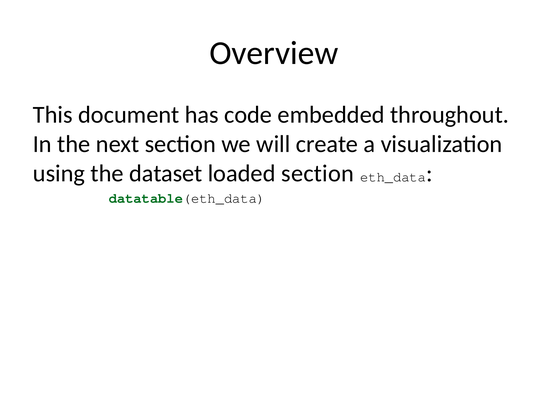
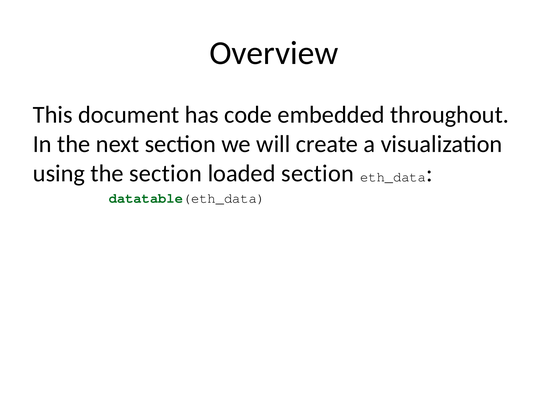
the dataset: dataset -> section
